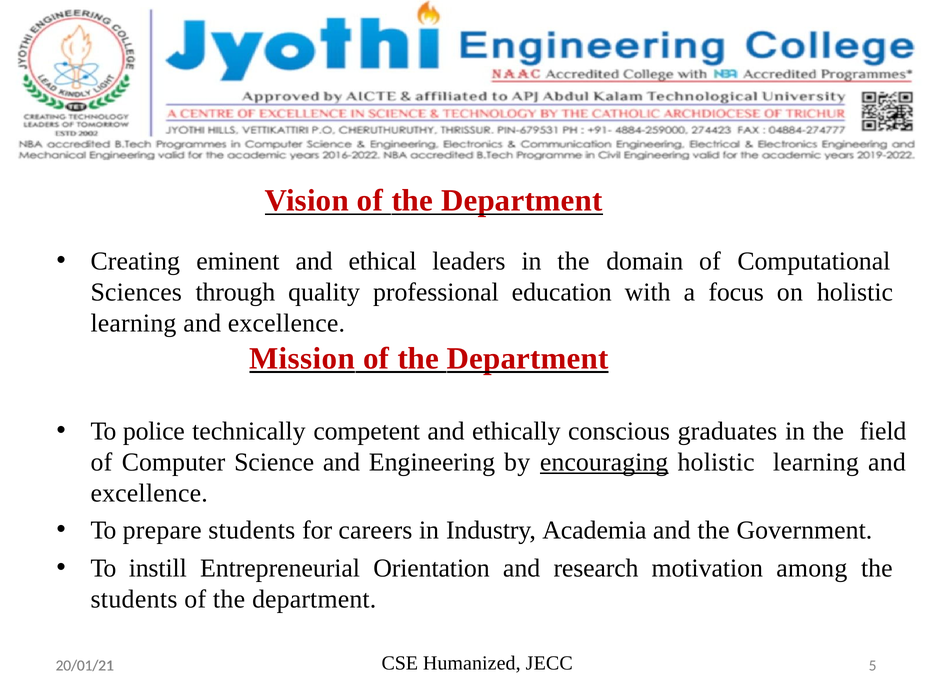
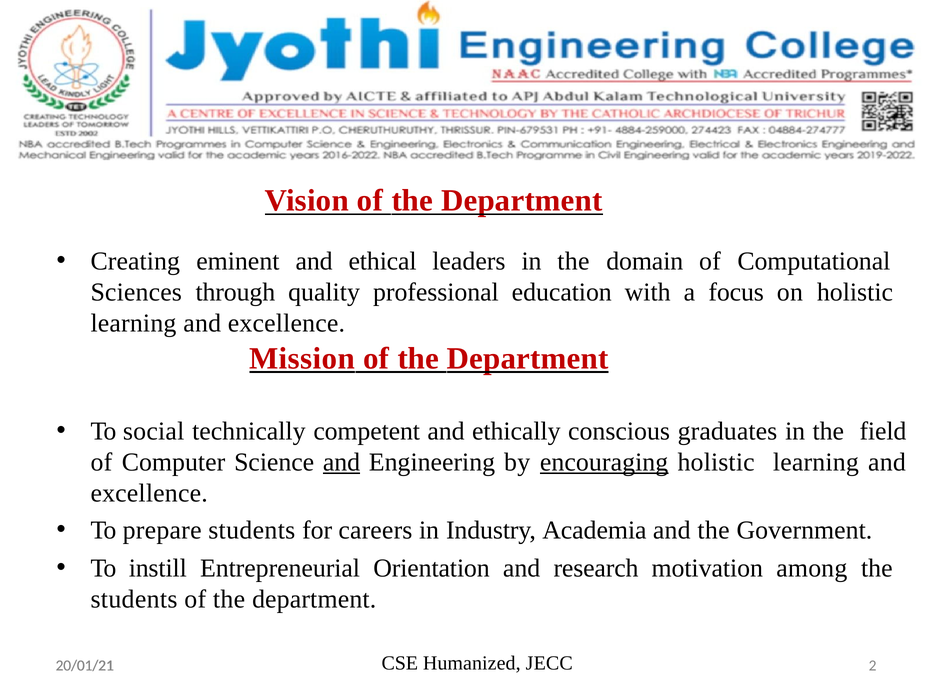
police: police -> social
and at (342, 463) underline: none -> present
5: 5 -> 2
